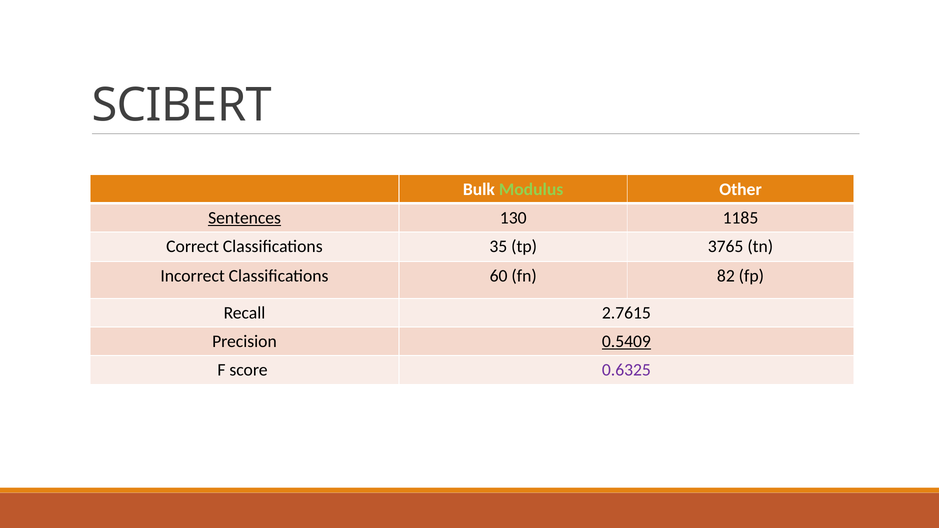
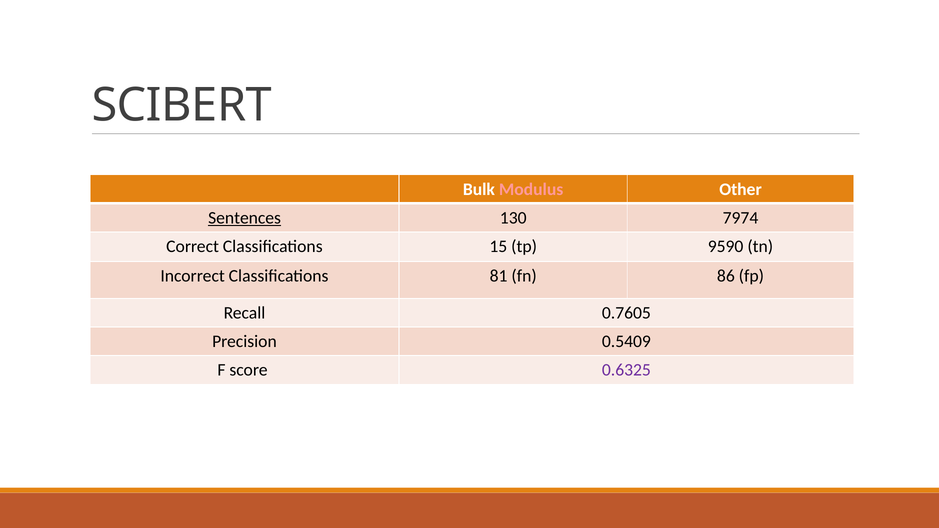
Modulus colour: light green -> pink
1185: 1185 -> 7974
35: 35 -> 15
3765: 3765 -> 9590
60: 60 -> 81
82: 82 -> 86
2.7615: 2.7615 -> 0.7605
0.5409 underline: present -> none
